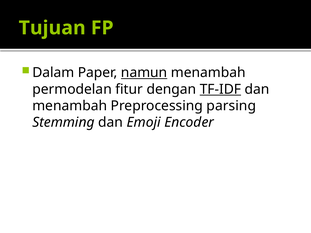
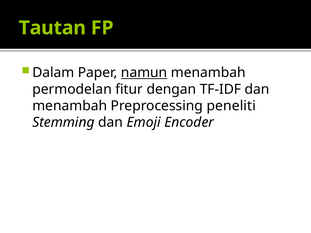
Tujuan: Tujuan -> Tautan
TF-IDF underline: present -> none
parsing: parsing -> peneliti
